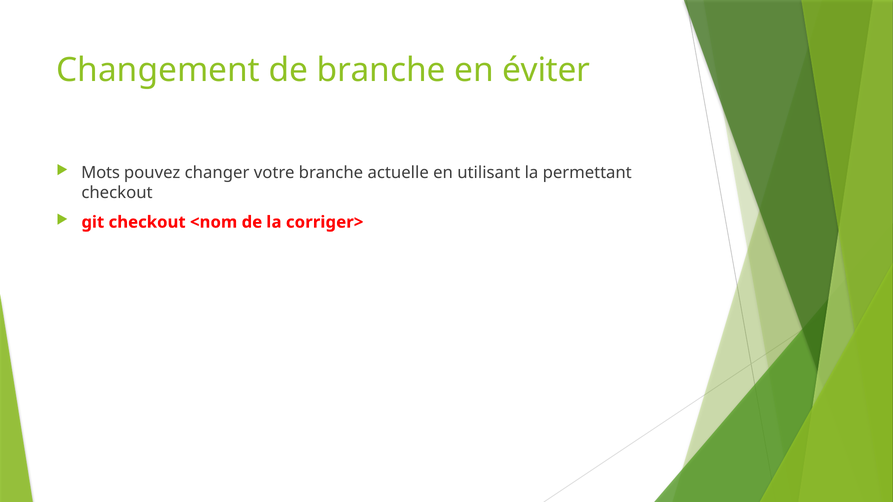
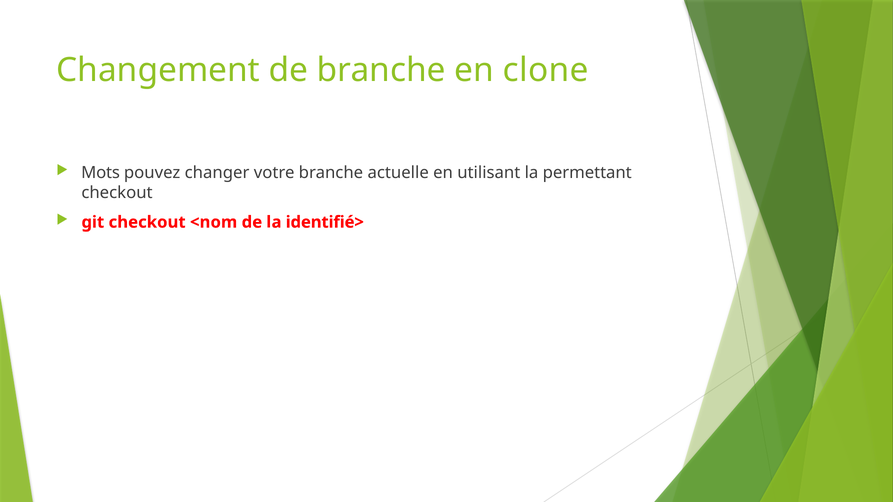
éviter: éviter -> clone
corriger>: corriger> -> identifié>
